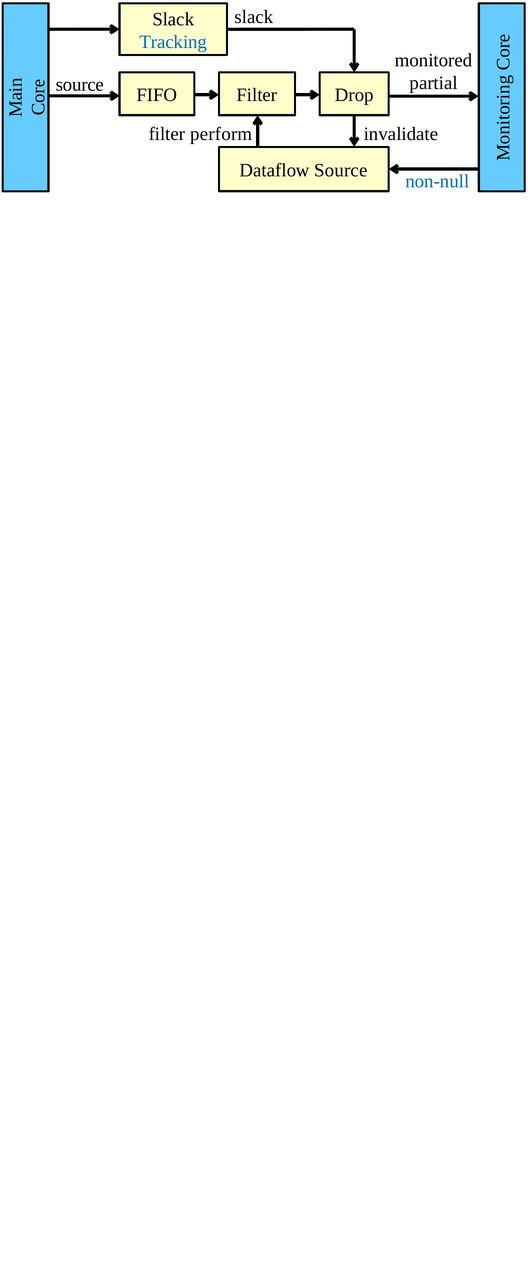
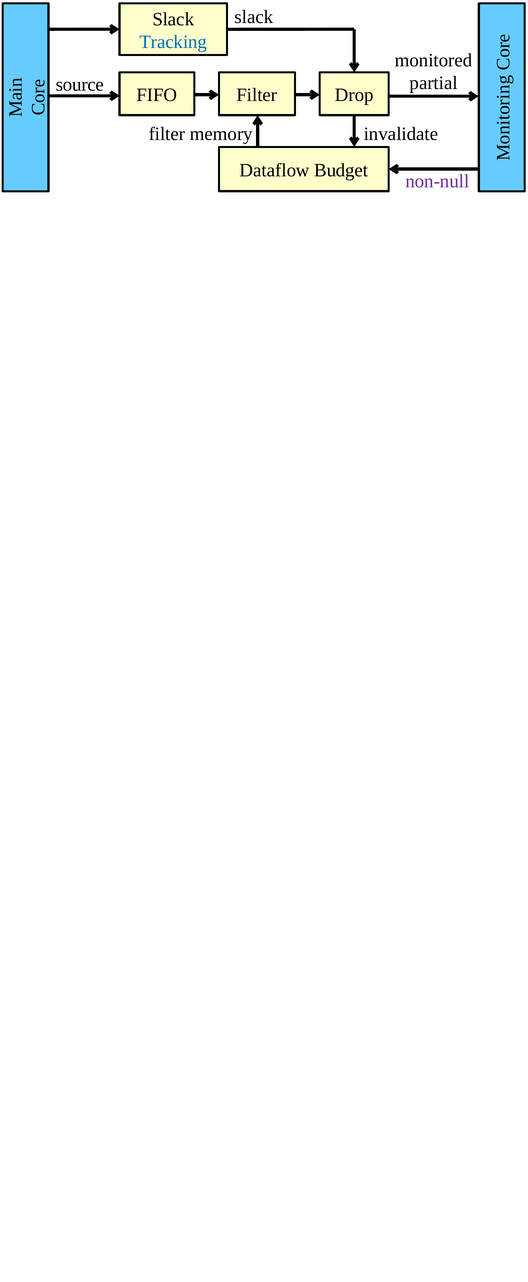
perform: perform -> memory
Dataflow Source: Source -> Budget
non-null colour: blue -> purple
